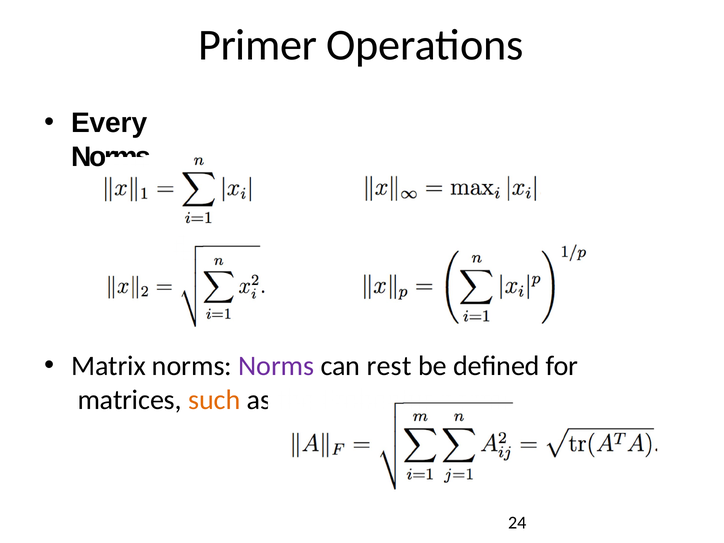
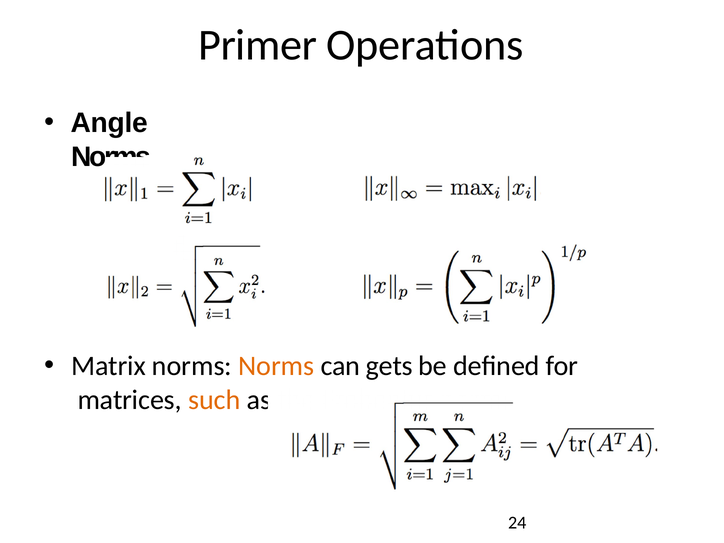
Every: Every -> Angle
Norms at (276, 366) colour: purple -> orange
rest: rest -> gets
